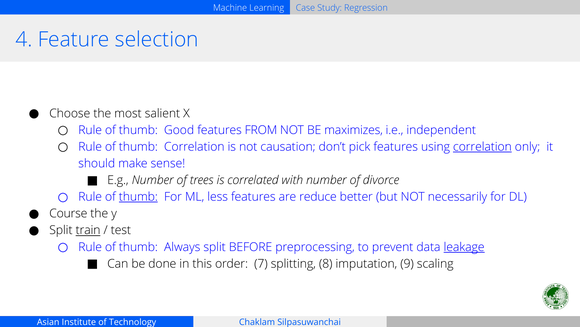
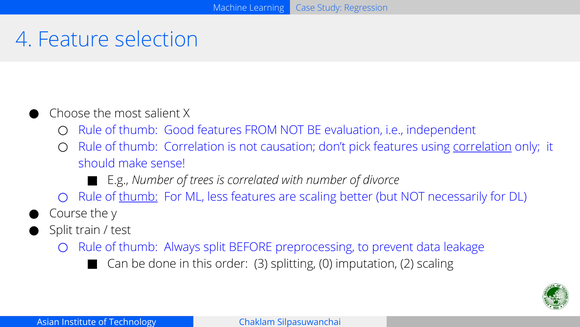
maximizes: maximizes -> evaluation
are reduce: reduce -> scaling
train underline: present -> none
leakage underline: present -> none
7: 7 -> 3
8: 8 -> 0
9: 9 -> 2
